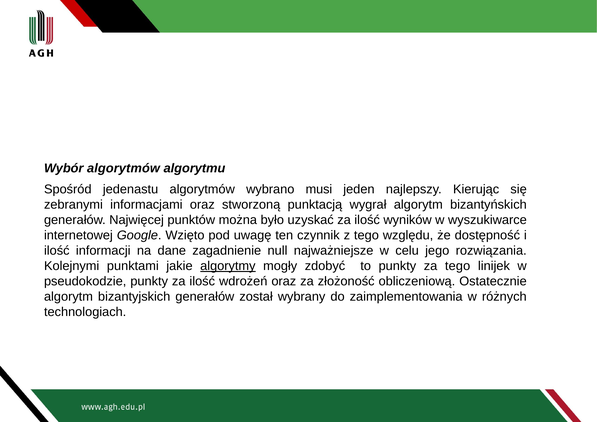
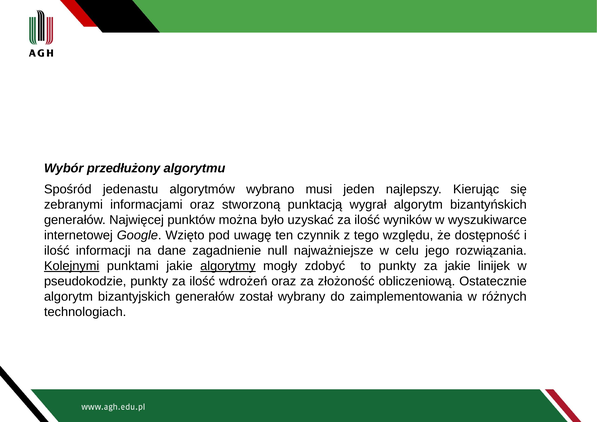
Wybór algorytmów: algorytmów -> przedłużony
Kolejnymi underline: none -> present
za tego: tego -> jakie
